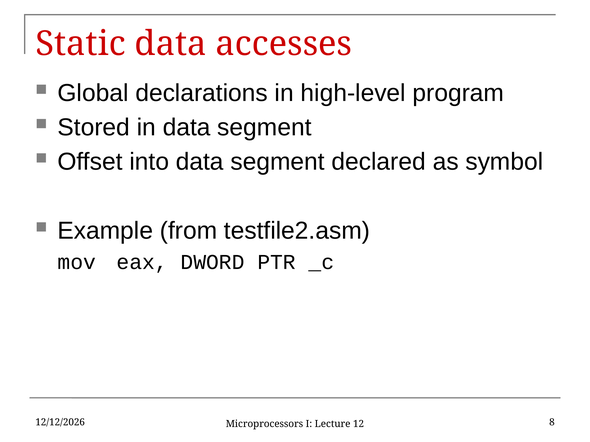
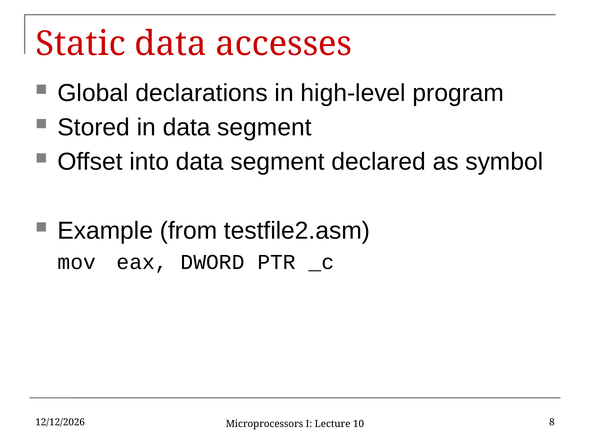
12: 12 -> 10
